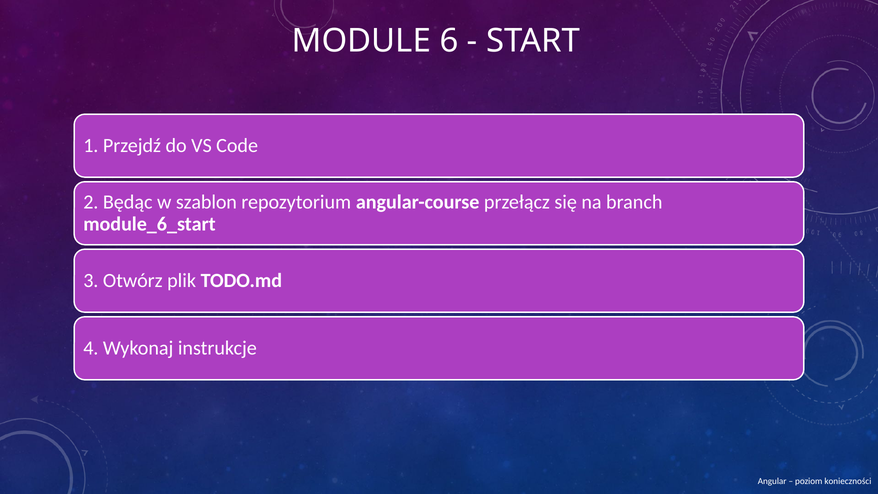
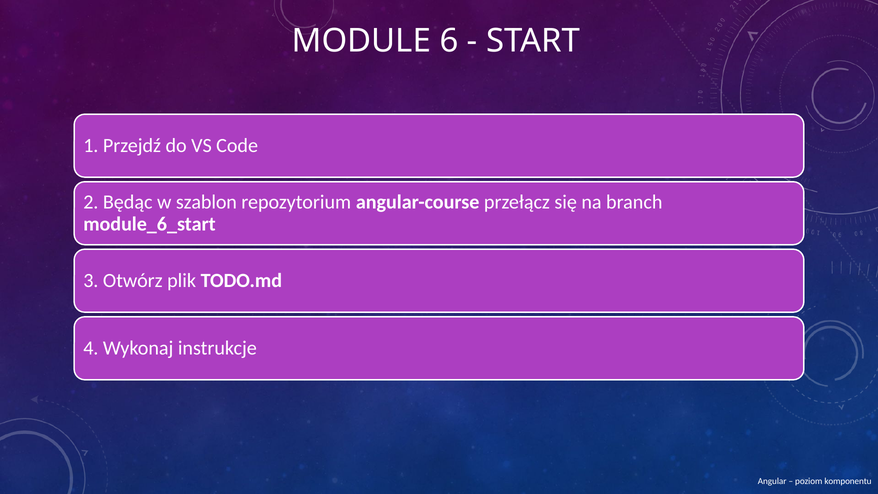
konieczności: konieczności -> komponentu
